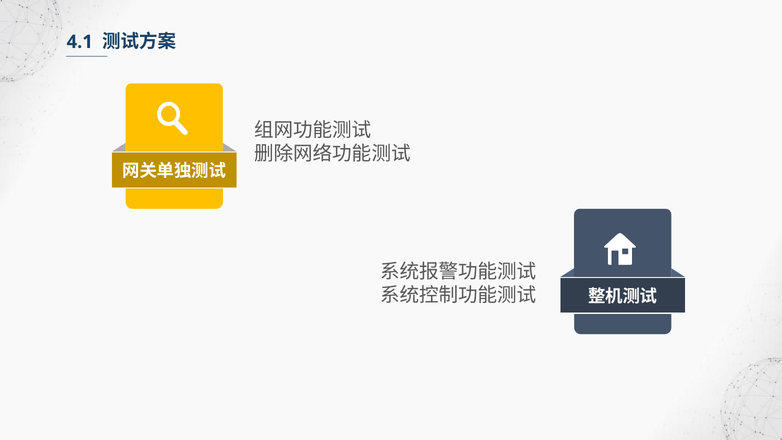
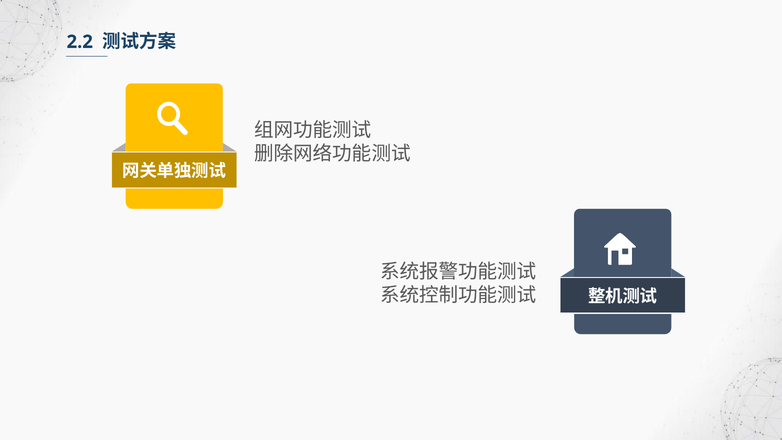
4.1: 4.1 -> 2.2
